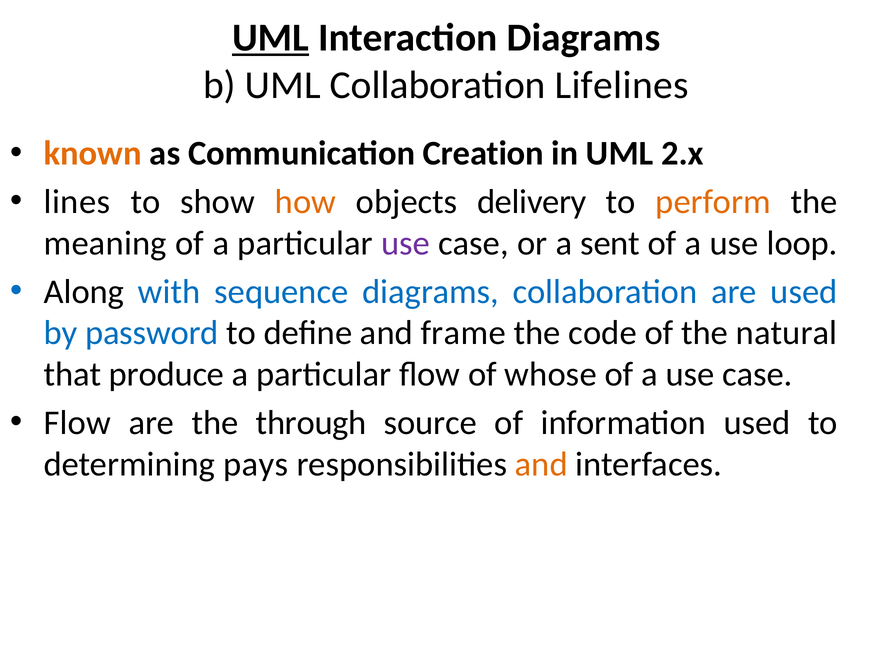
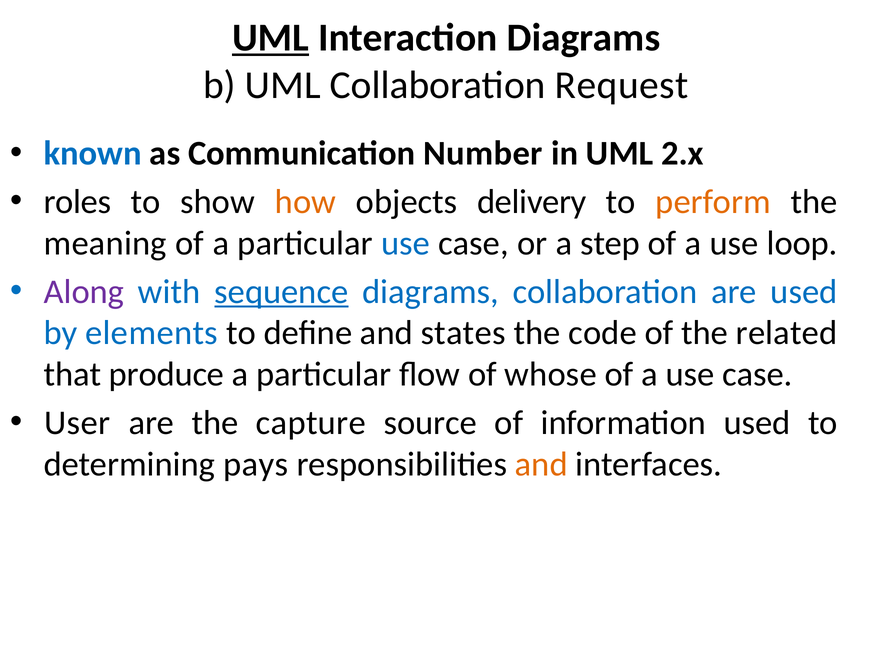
Lifelines: Lifelines -> Request
known colour: orange -> blue
Creation: Creation -> Number
lines: lines -> roles
use at (406, 243) colour: purple -> blue
sent: sent -> step
Along colour: black -> purple
sequence underline: none -> present
password: password -> elements
frame: frame -> states
natural: natural -> related
Flow at (77, 423): Flow -> User
through: through -> capture
